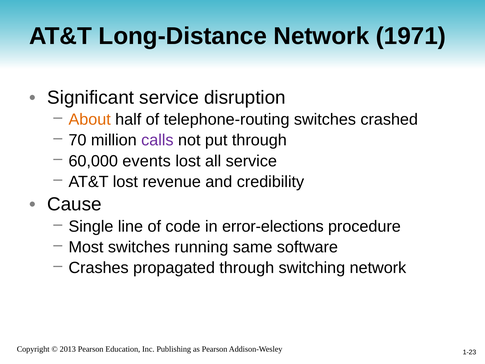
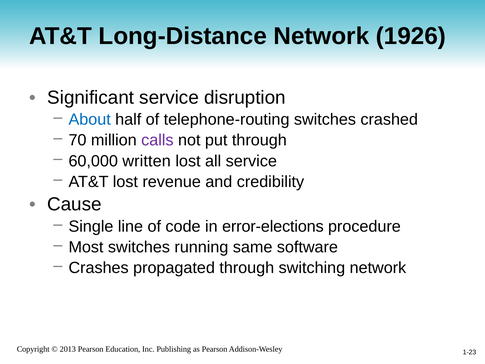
1971: 1971 -> 1926
About colour: orange -> blue
events: events -> written
